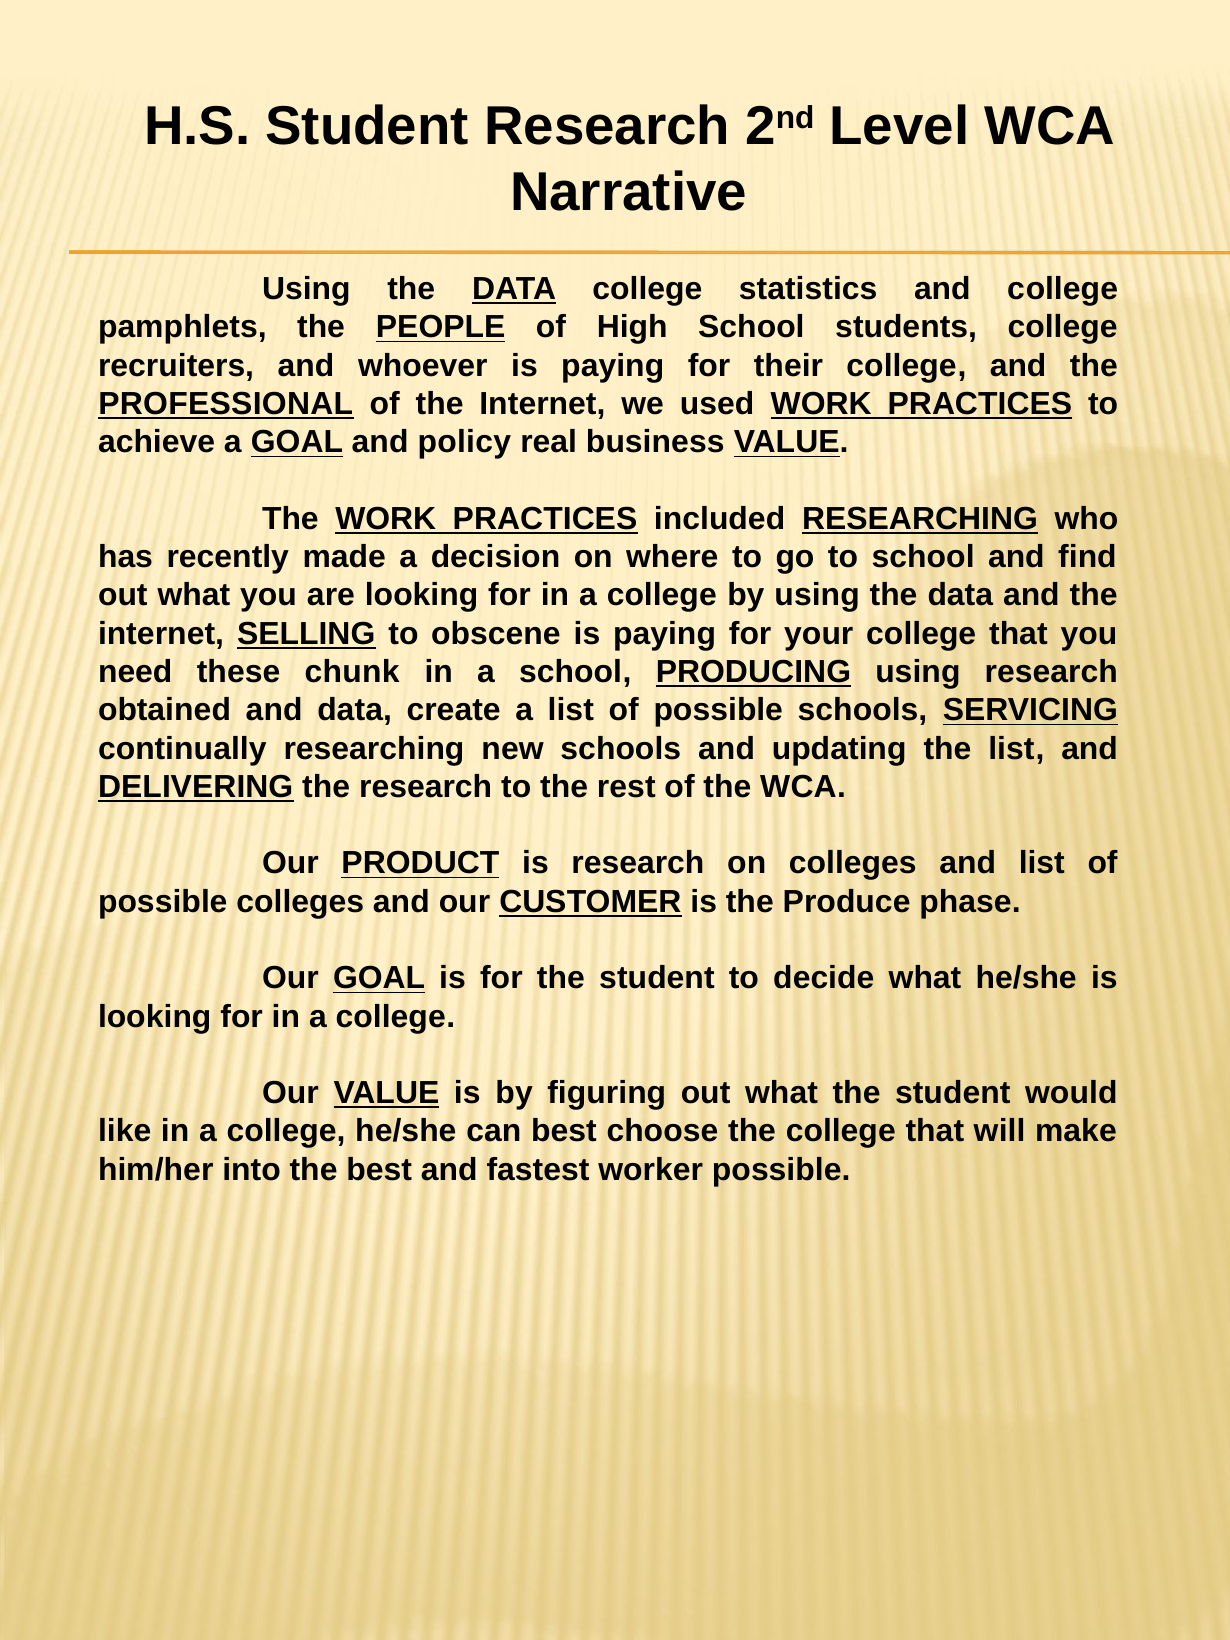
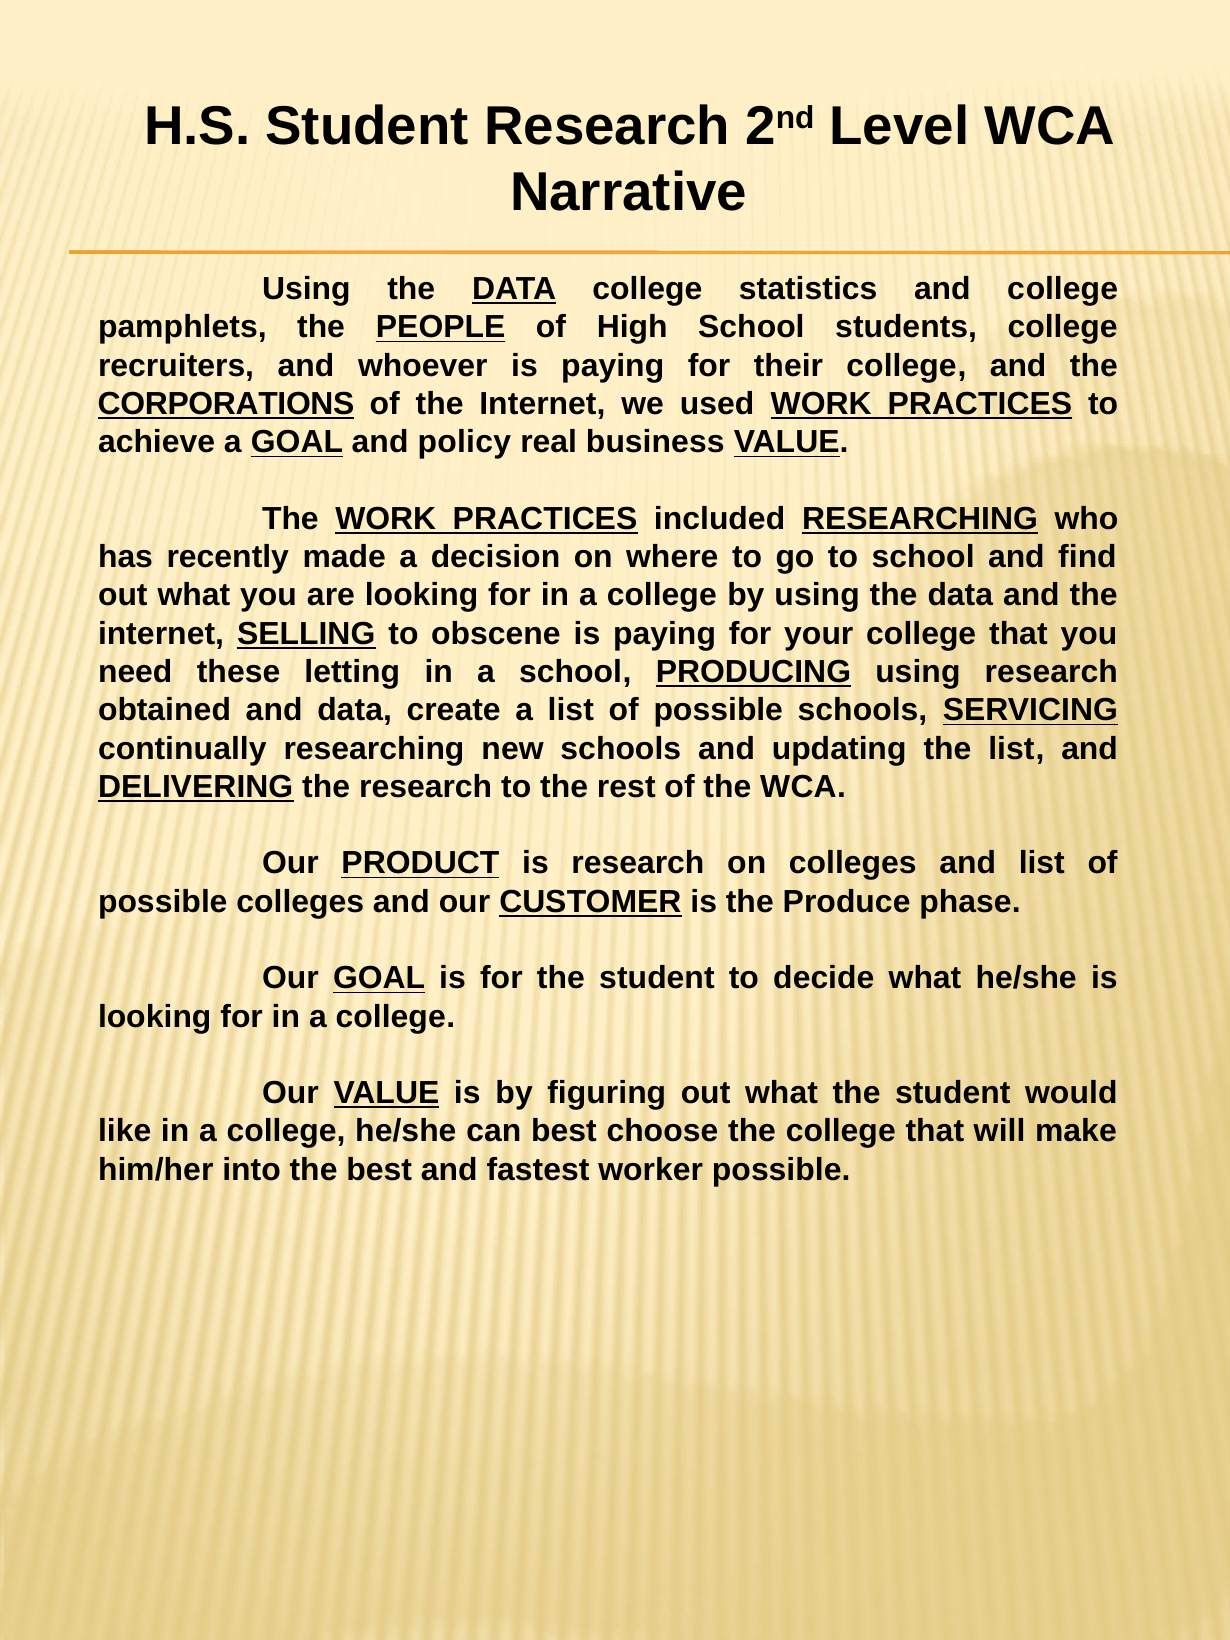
PROFESSIONAL: PROFESSIONAL -> CORPORATIONS
chunk: chunk -> letting
